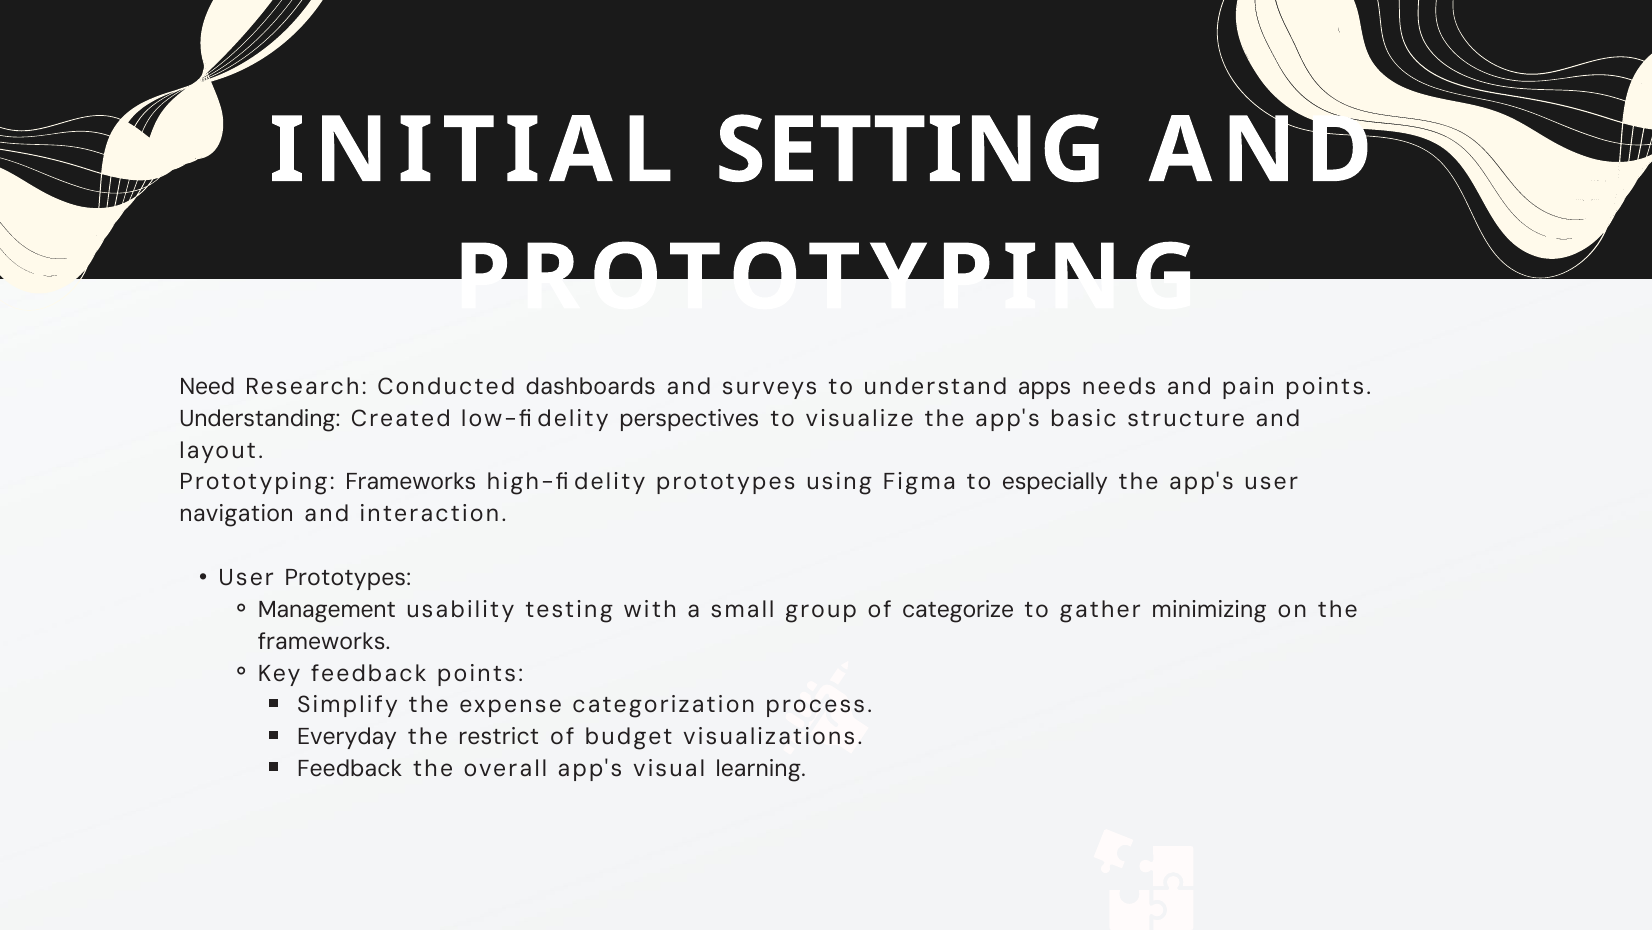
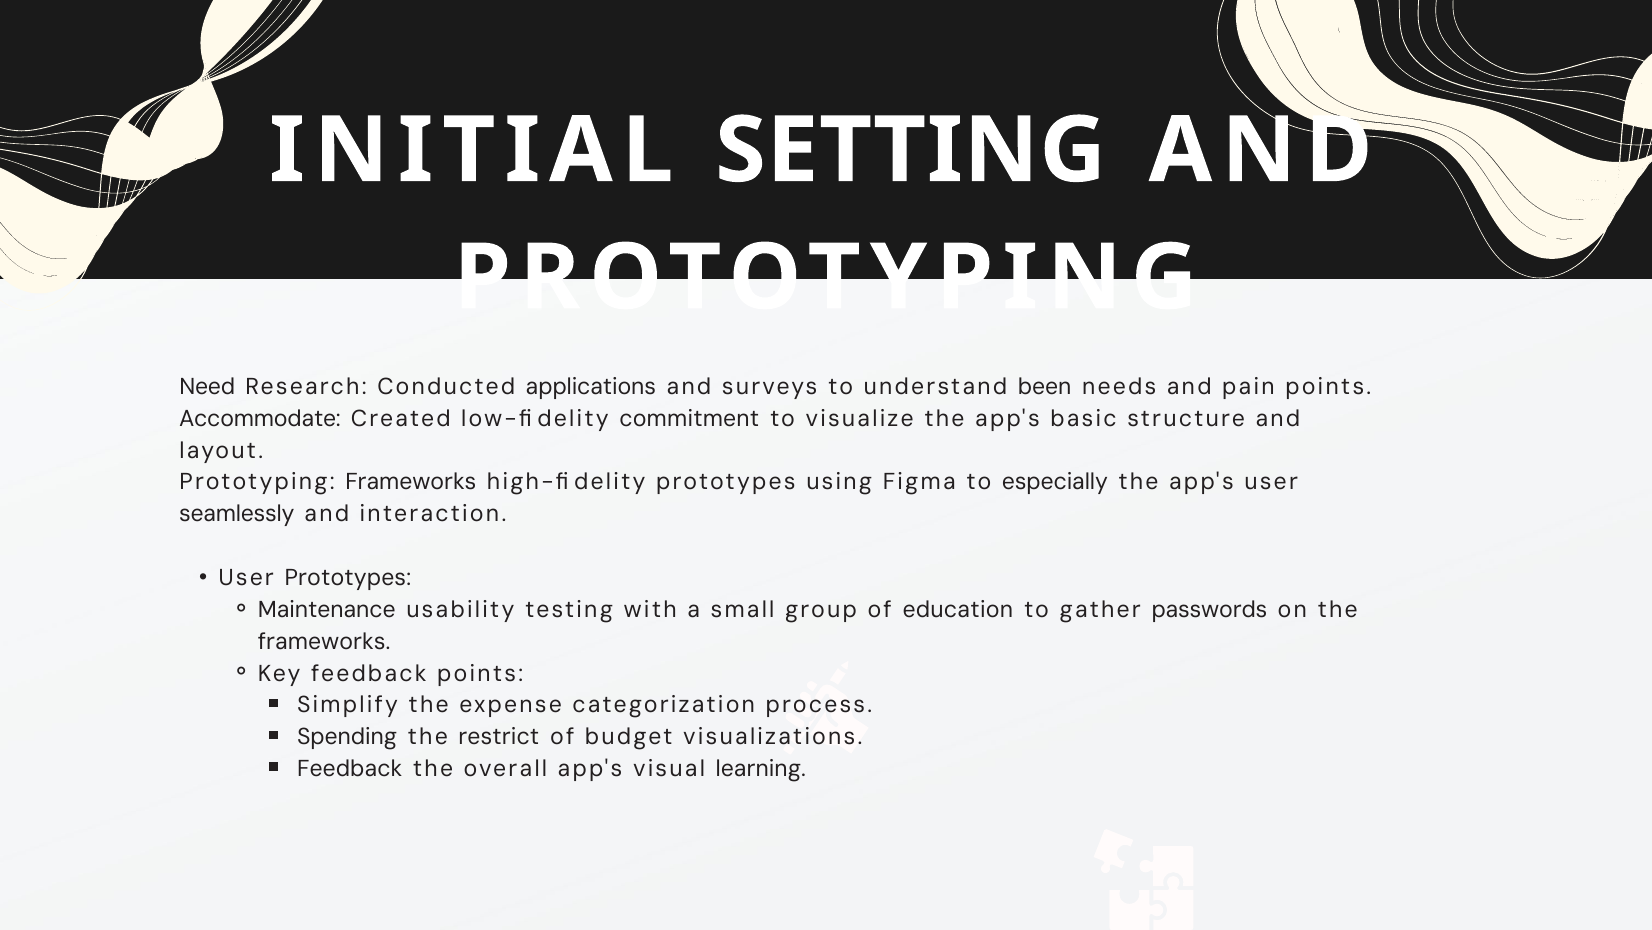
dashboards: dashboards -> applications
apps: apps -> been
Understanding: Understanding -> Accommodate
perspectives: perspectives -> commitment
navigation: navigation -> seamlessly
Management: Management -> Maintenance
categorize: categorize -> education
minimizing: minimizing -> passwords
Everyday: Everyday -> Spending
